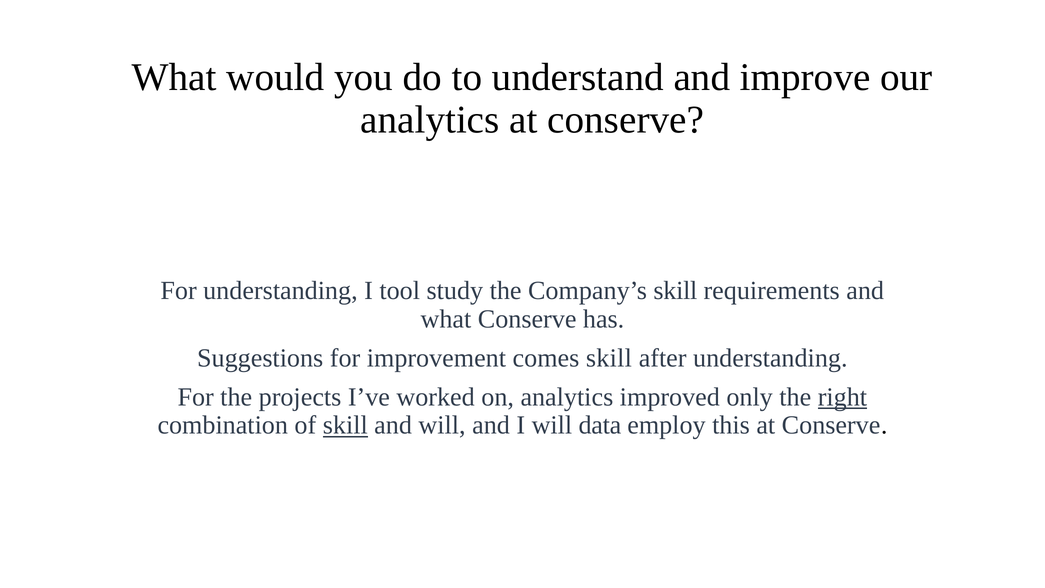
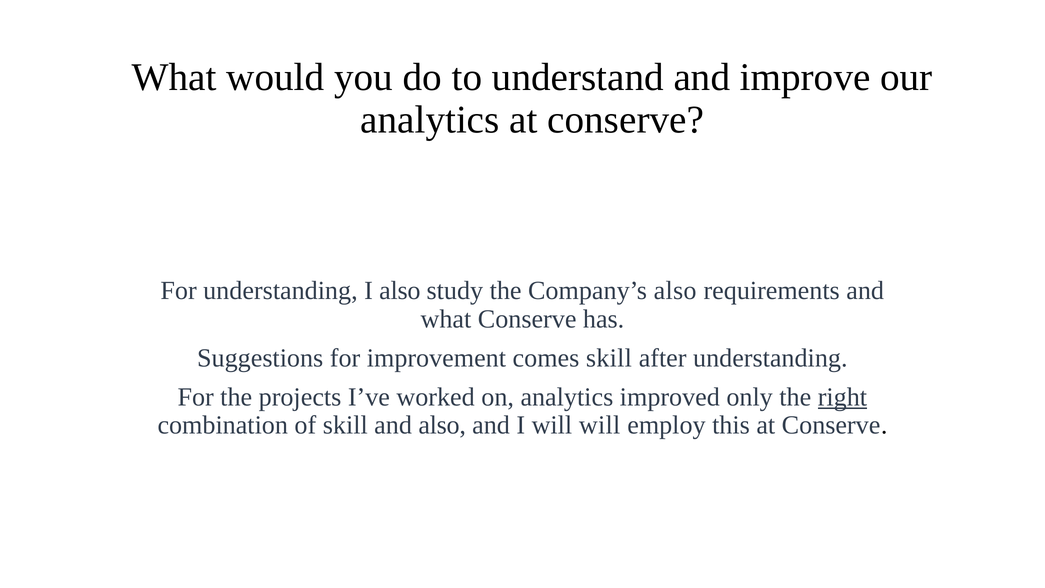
I tool: tool -> also
Company’s skill: skill -> also
skill at (345, 425) underline: present -> none
and will: will -> also
will data: data -> will
